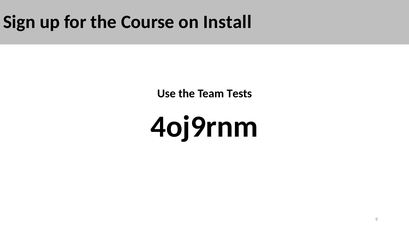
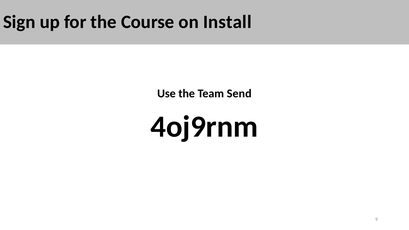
Tests: Tests -> Send
